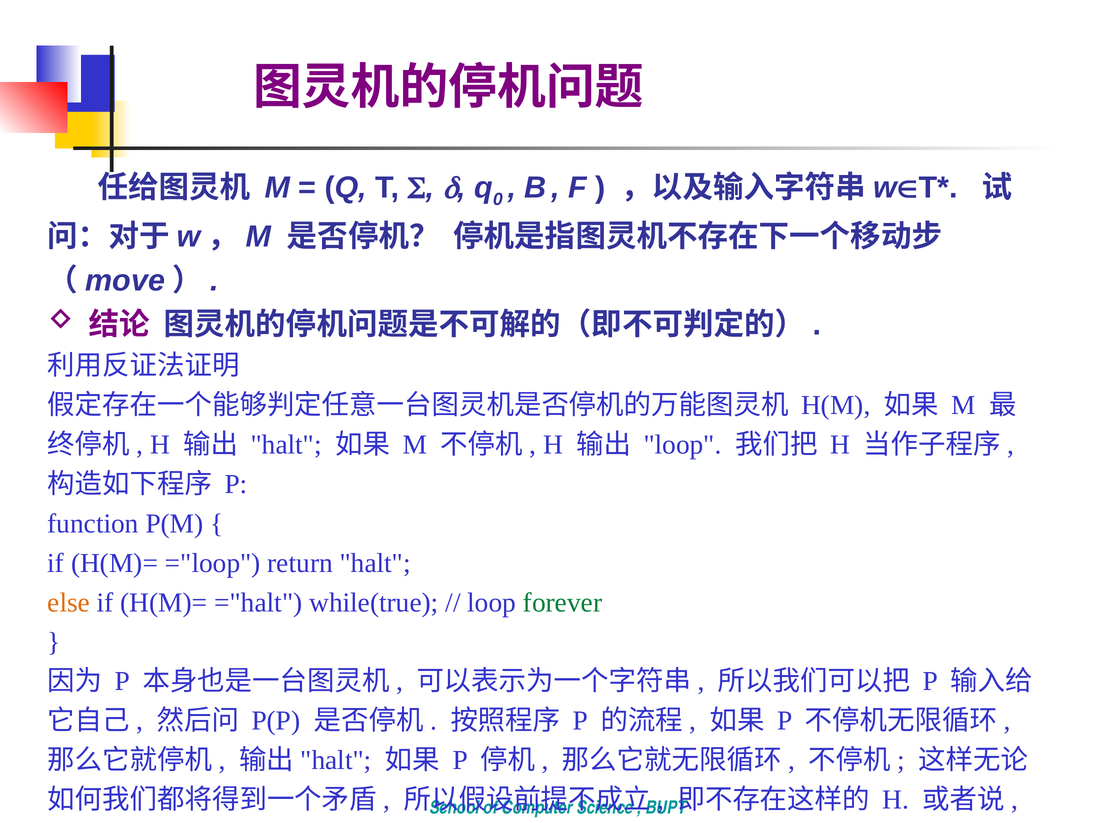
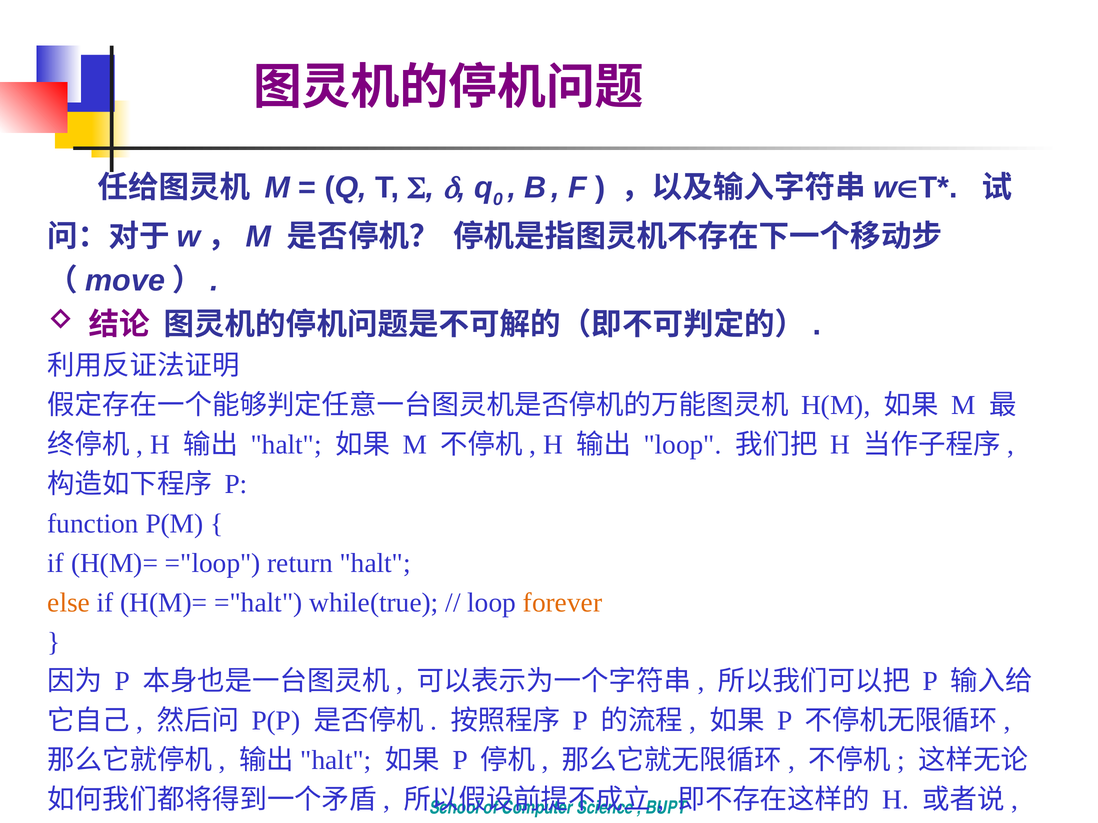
forever colour: green -> orange
